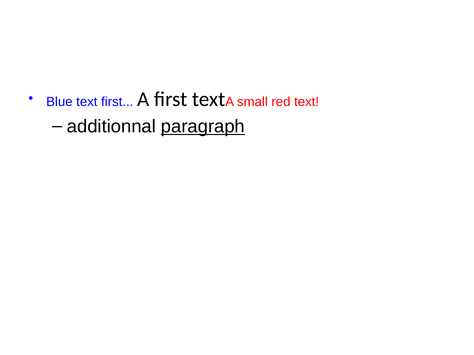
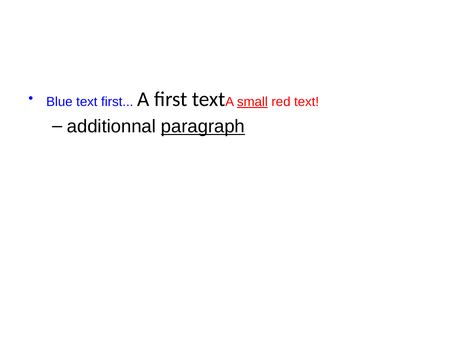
small underline: none -> present
